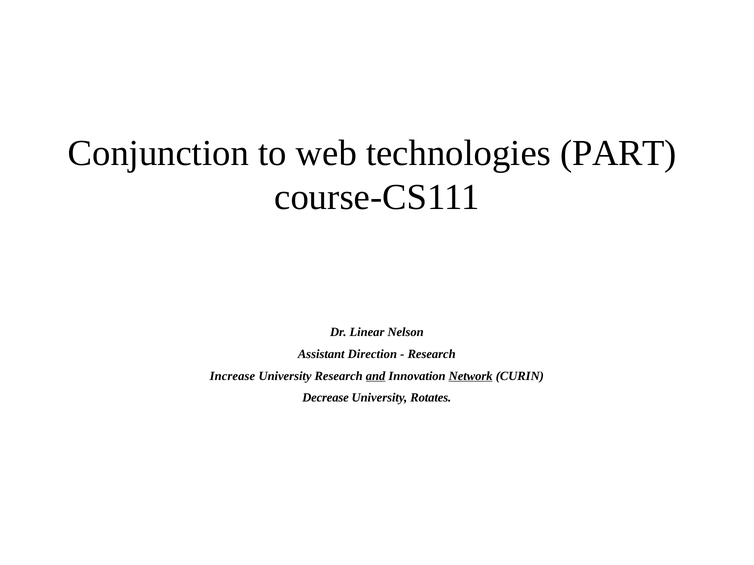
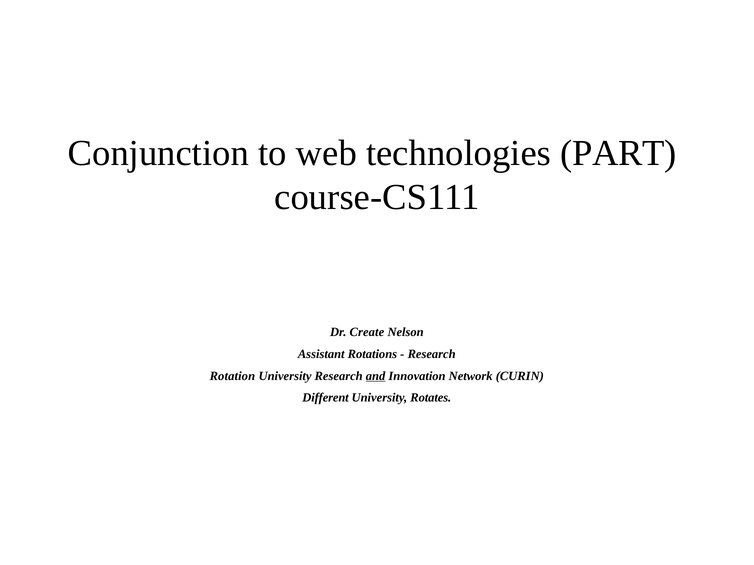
Linear: Linear -> Create
Direction: Direction -> Rotations
Increase: Increase -> Rotation
Network underline: present -> none
Decrease: Decrease -> Different
